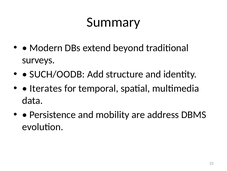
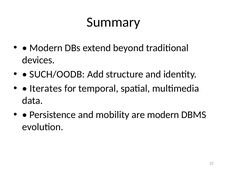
surveys: surveys -> devices
are address: address -> modern
